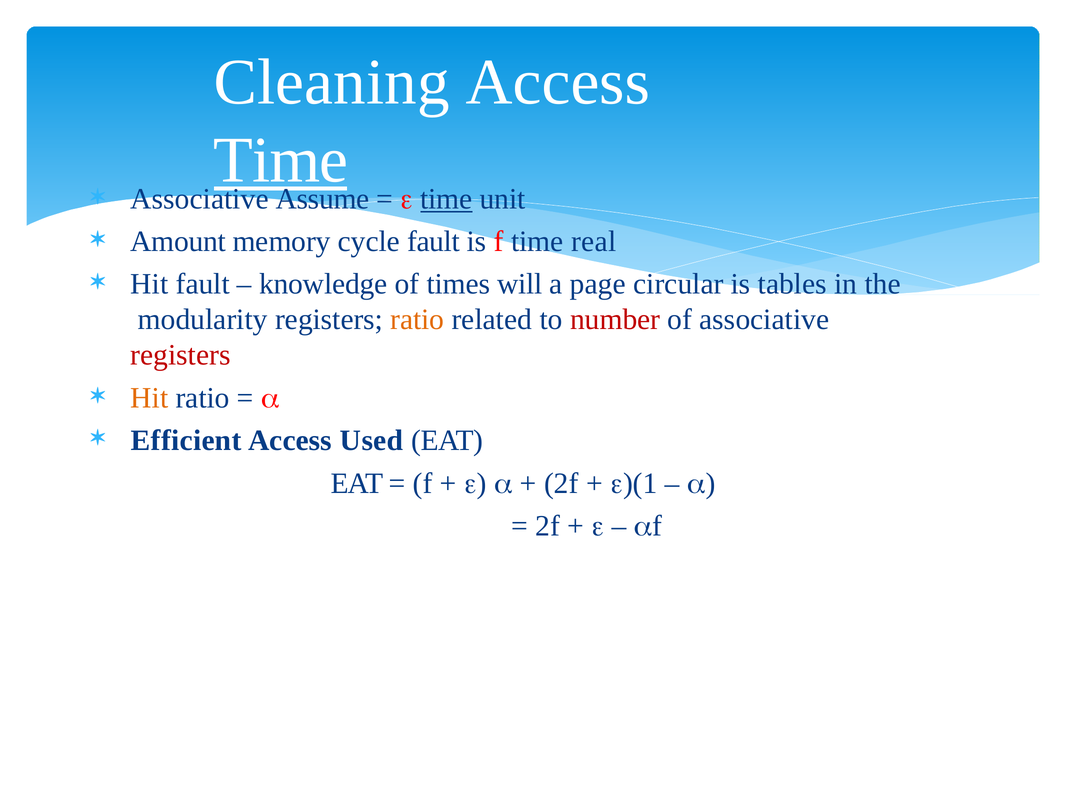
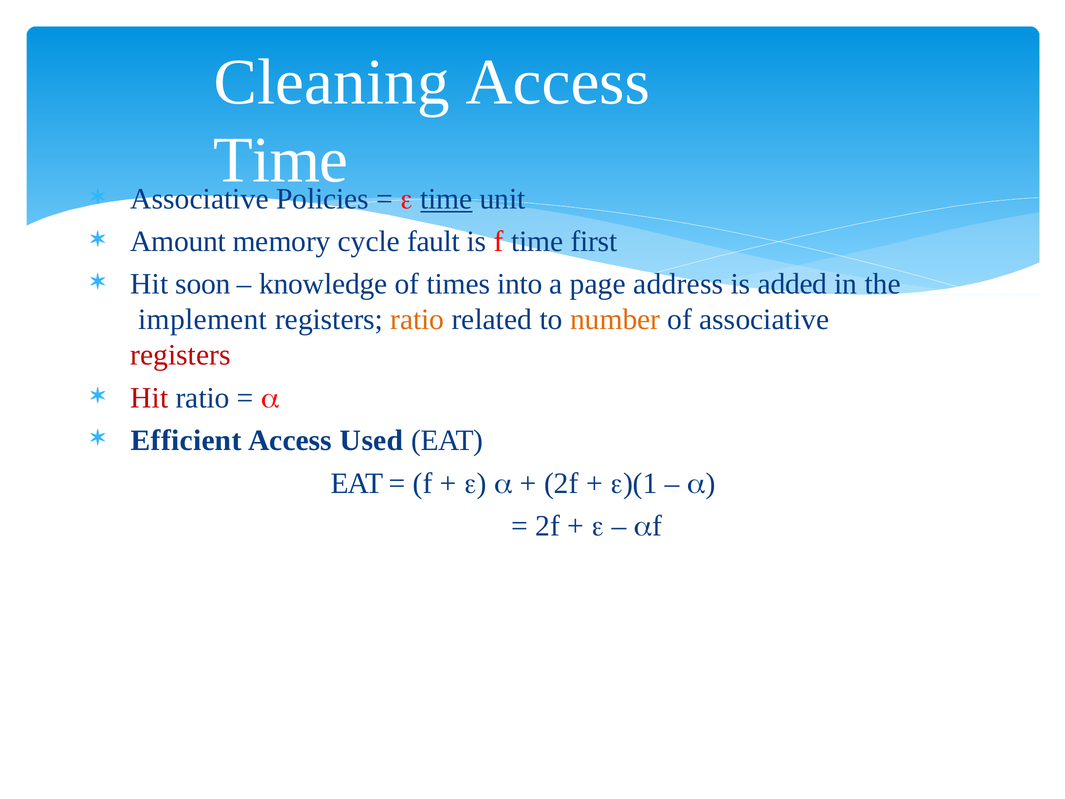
Time at (281, 160) underline: present -> none
Assume: Assume -> Policies
real: real -> first
Hit fault: fault -> soon
will: will -> into
circular: circular -> address
tables: tables -> added
modularity: modularity -> implement
number colour: red -> orange
Hit at (149, 398) colour: orange -> red
